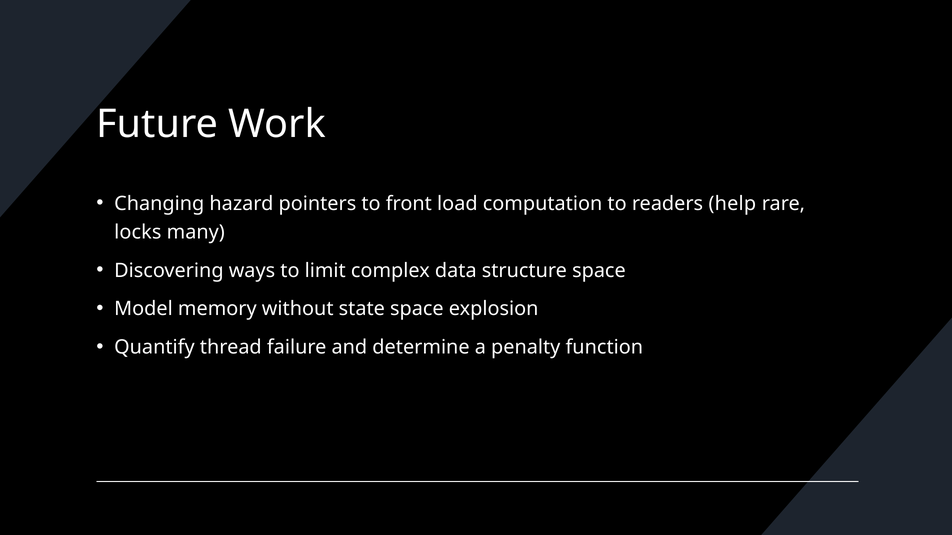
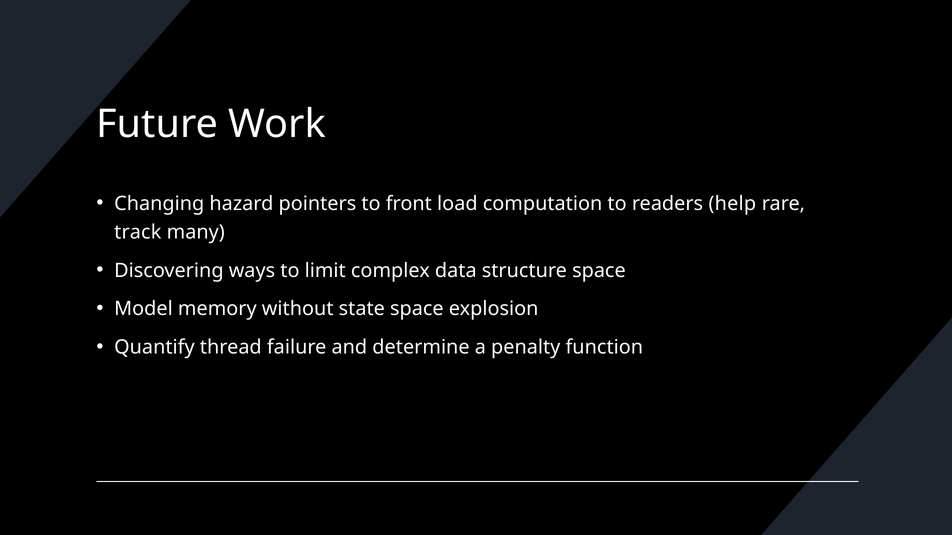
locks: locks -> track
